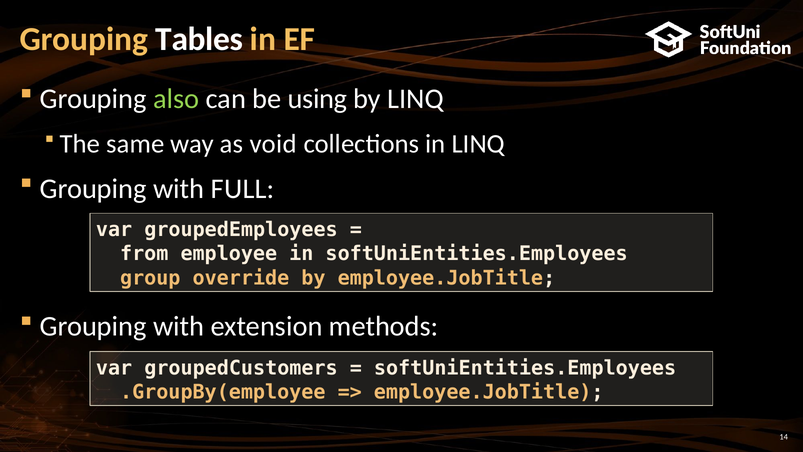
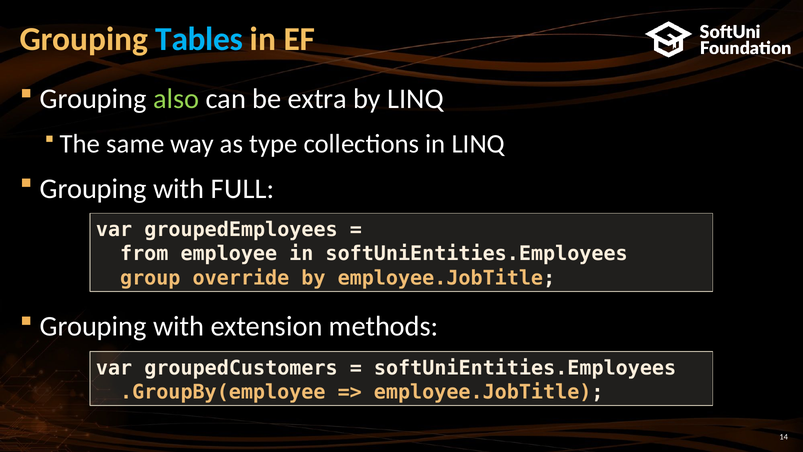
Tables colour: white -> light blue
using: using -> extra
void: void -> type
